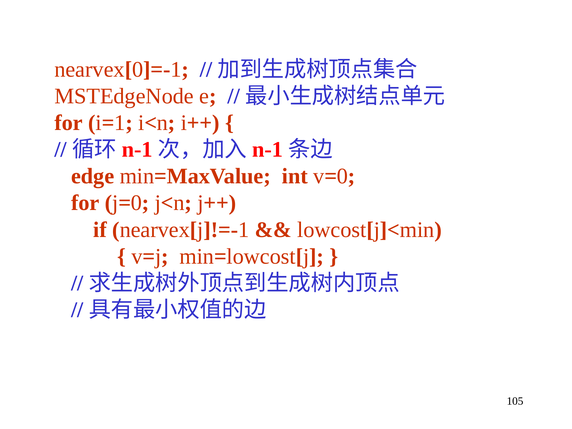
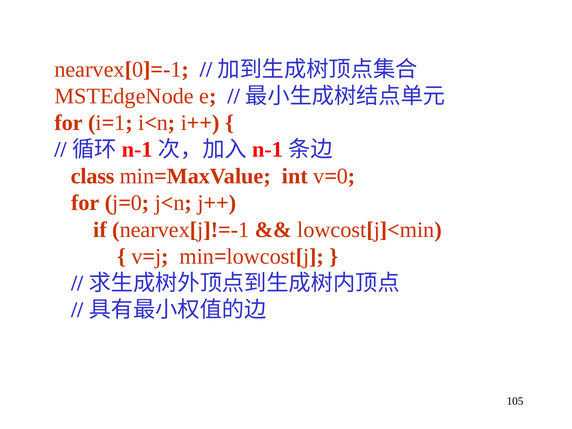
edge: edge -> class
